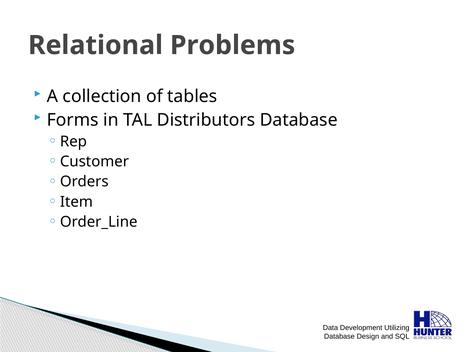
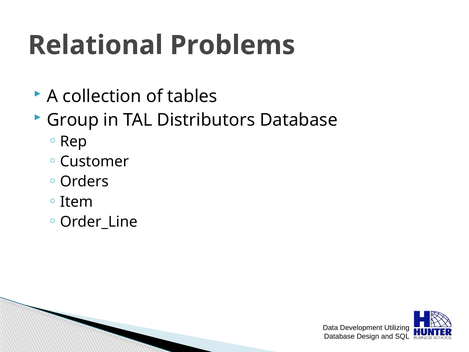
Forms: Forms -> Group
